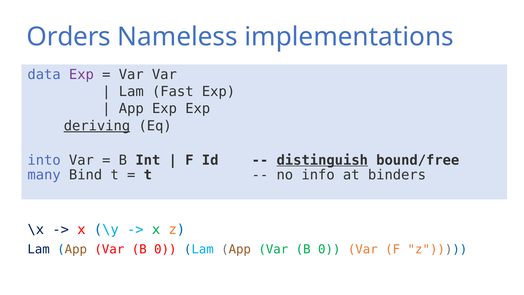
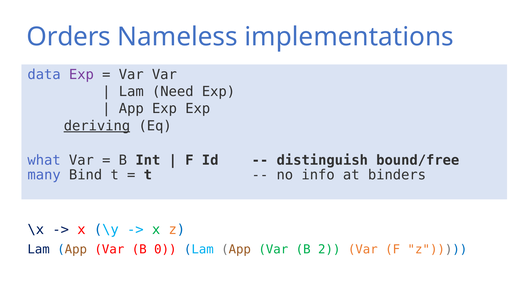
Fast: Fast -> Need
into: into -> what
distinguish underline: present -> none
0 at (329, 249): 0 -> 2
